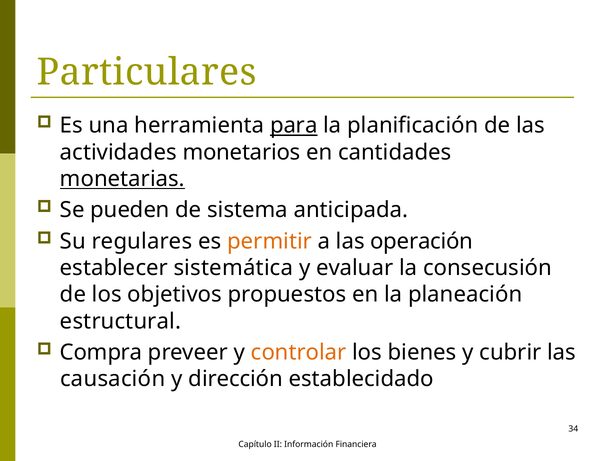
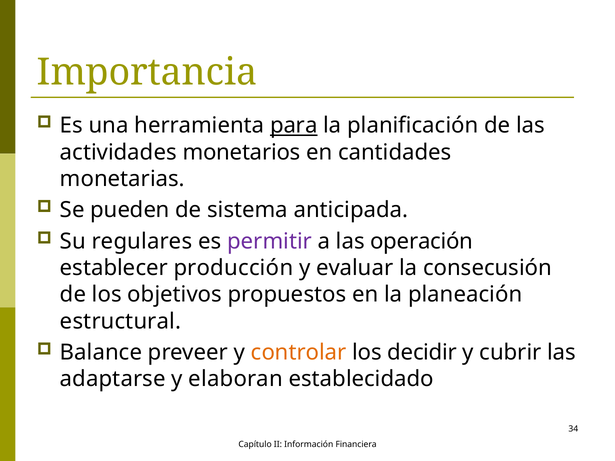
Particulares: Particulares -> Importancia
monetarias underline: present -> none
permitir colour: orange -> purple
sistemática: sistemática -> producción
Compra: Compra -> Balance
bienes: bienes -> decidir
causación: causación -> adaptarse
dirección: dirección -> elaboran
